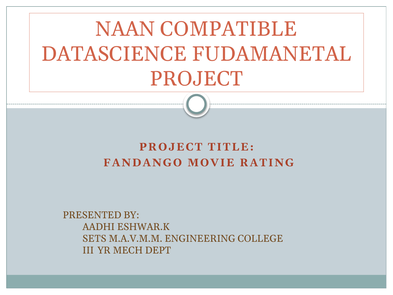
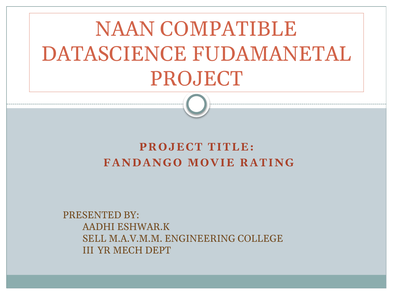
SETS: SETS -> SELL
